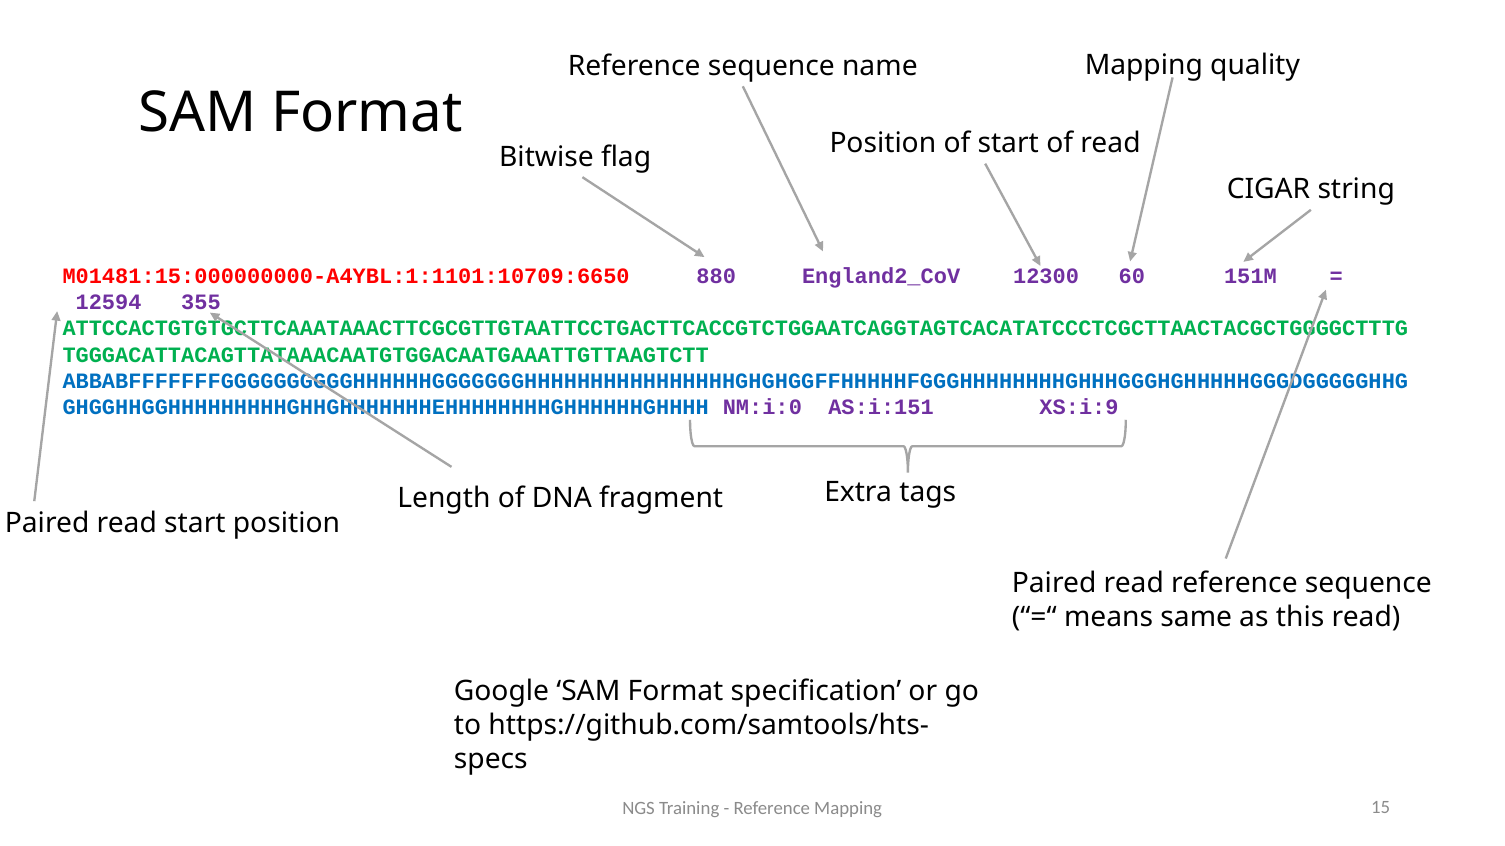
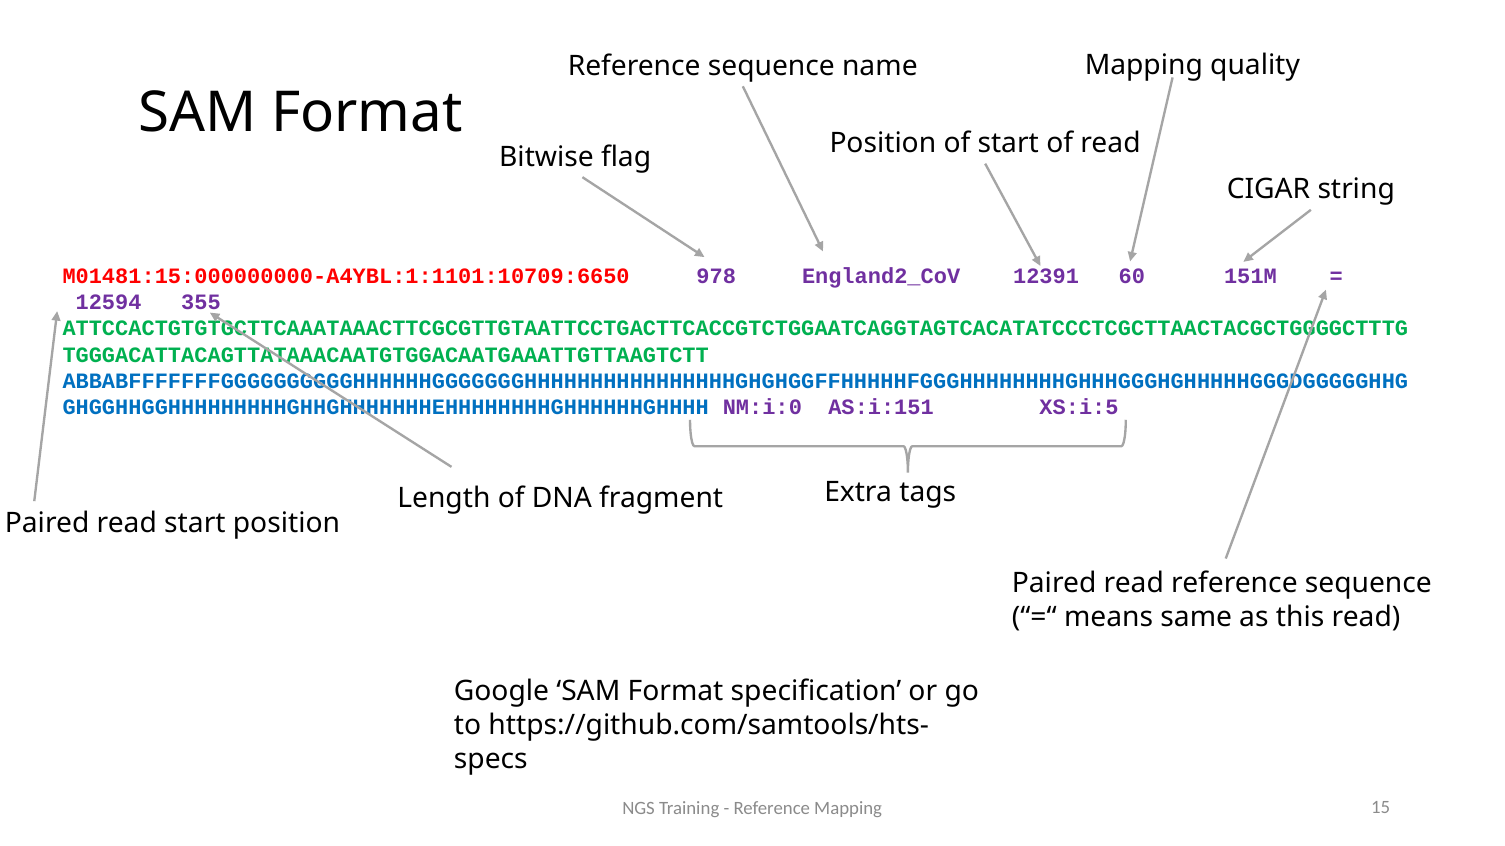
880: 880 -> 978
12300: 12300 -> 12391
XS:i:9: XS:i:9 -> XS:i:5
